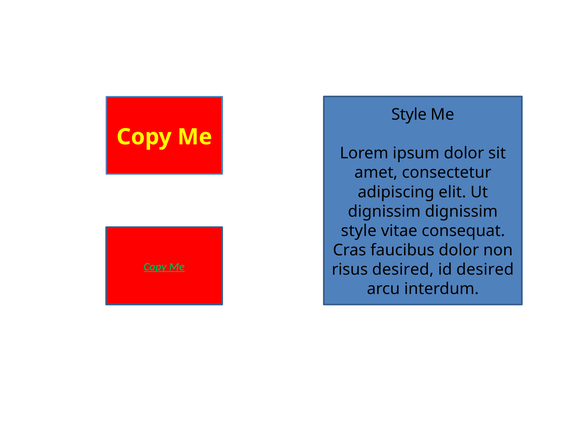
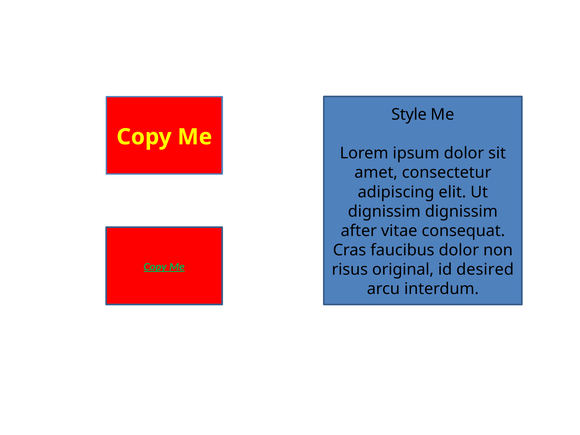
style at (359, 231): style -> after
risus desired: desired -> original
